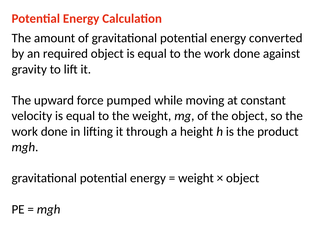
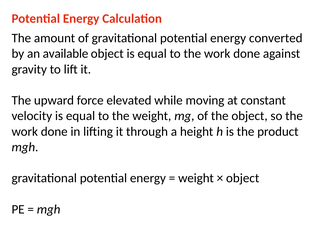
required: required -> available
pumped: pumped -> elevated
